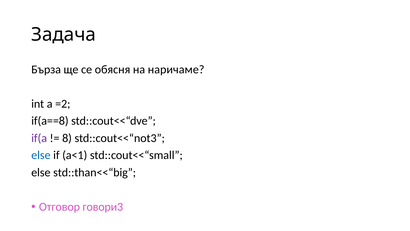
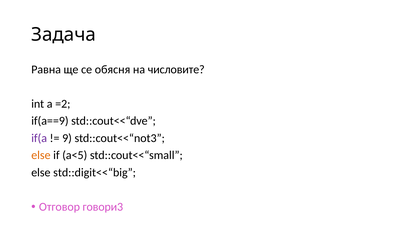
Бърза: Бърза -> Равна
наричаме: наричаме -> числовите
if(a==8: if(a==8 -> if(a==9
8: 8 -> 9
else at (41, 155) colour: blue -> orange
a<1: a<1 -> a<5
std::than<<“big: std::than<<“big -> std::digit<<“big
